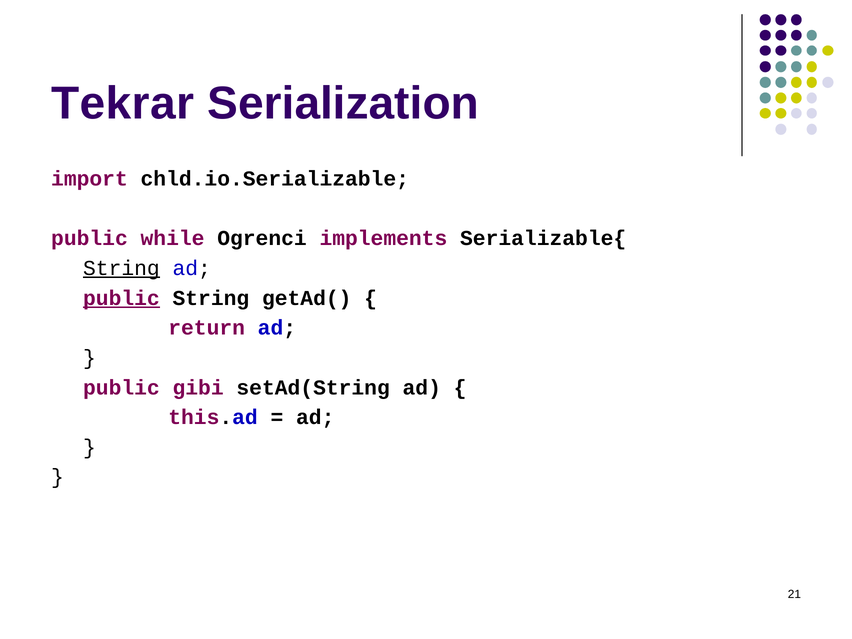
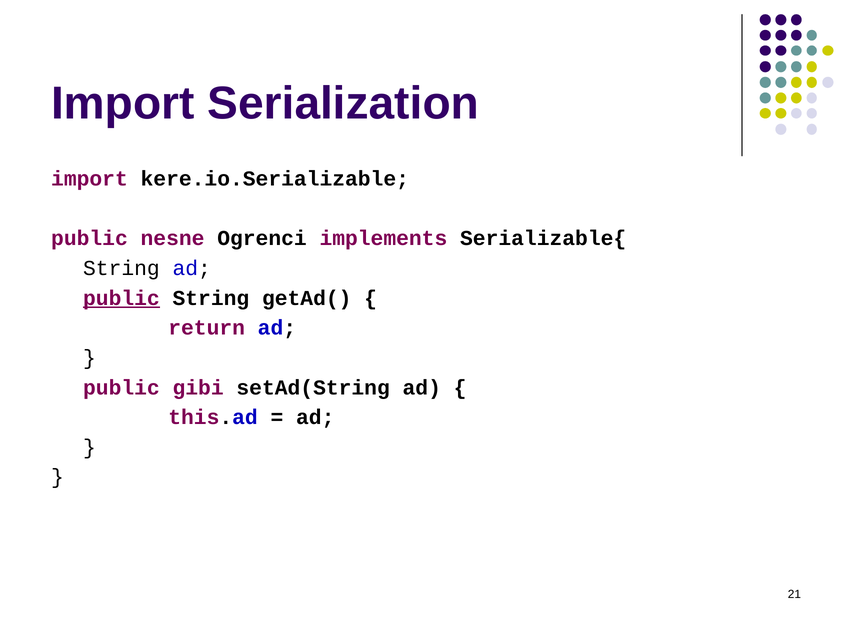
Tekrar at (123, 103): Tekrar -> Import
chld.io.Serializable: chld.io.Serializable -> kere.io.Serializable
while: while -> nesne
String at (121, 268) underline: present -> none
